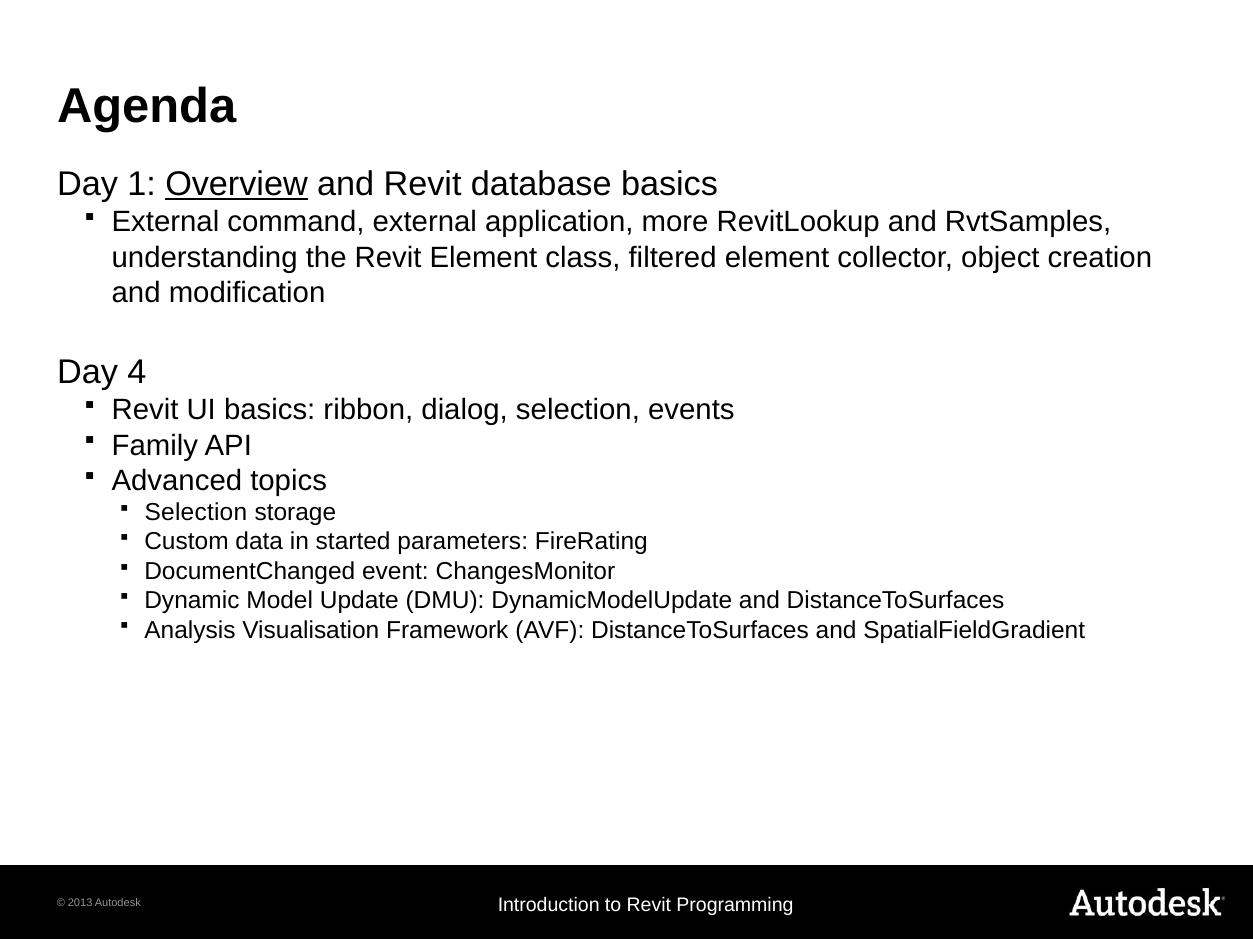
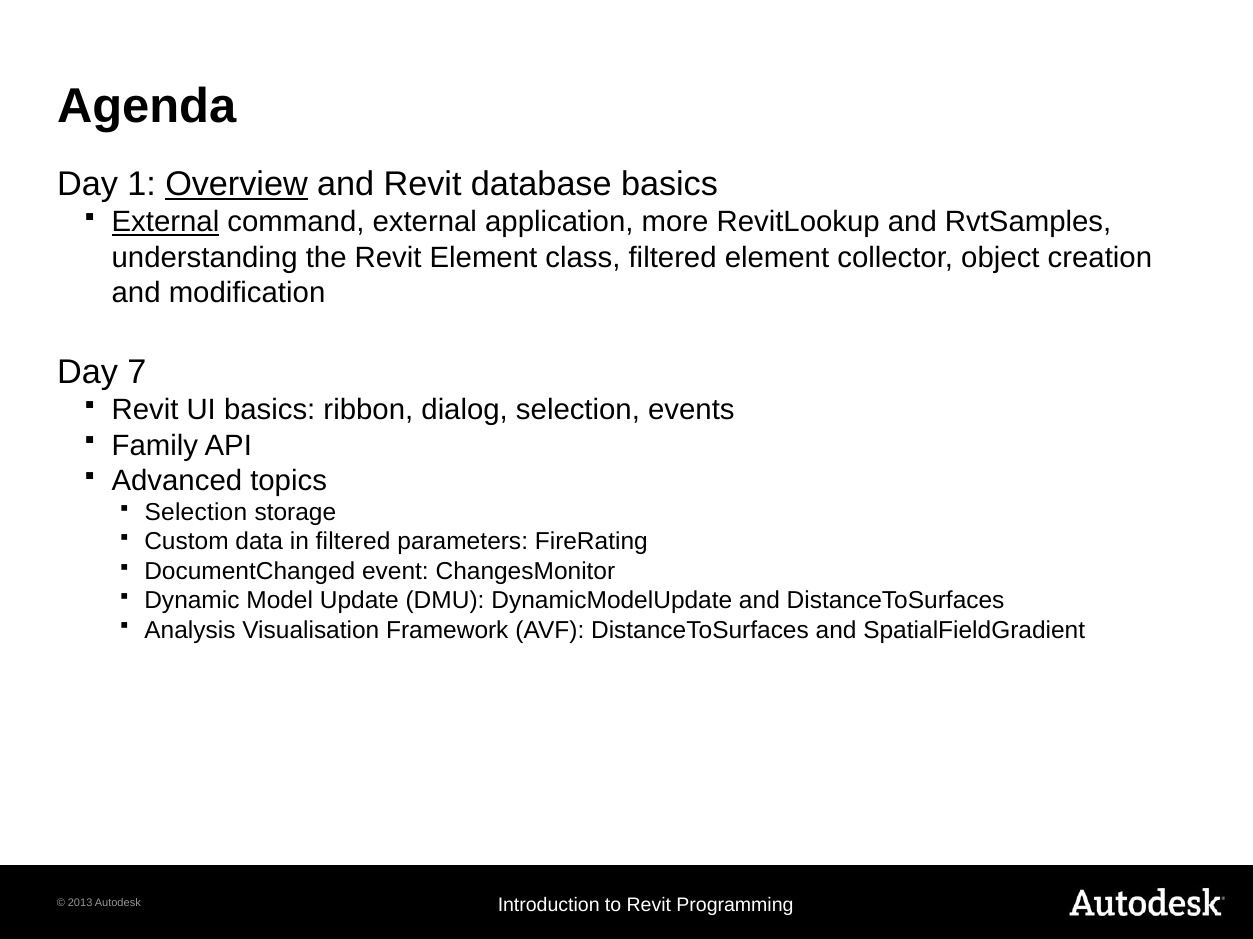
External at (165, 222) underline: none -> present
4: 4 -> 7
in started: started -> filtered
